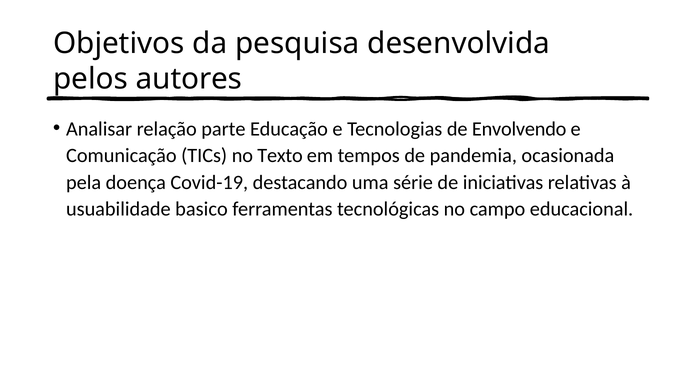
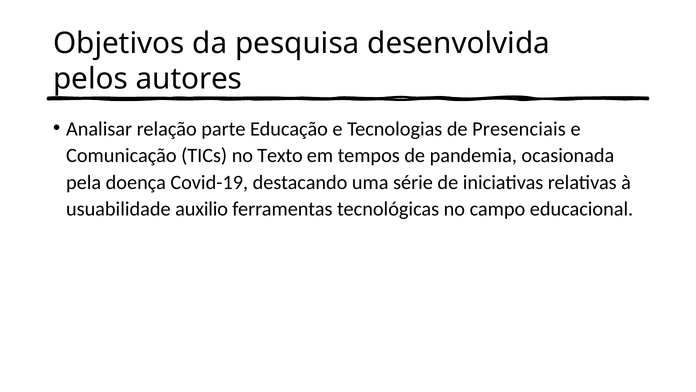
Envolvendo: Envolvendo -> Presenciais
basico: basico -> auxilio
